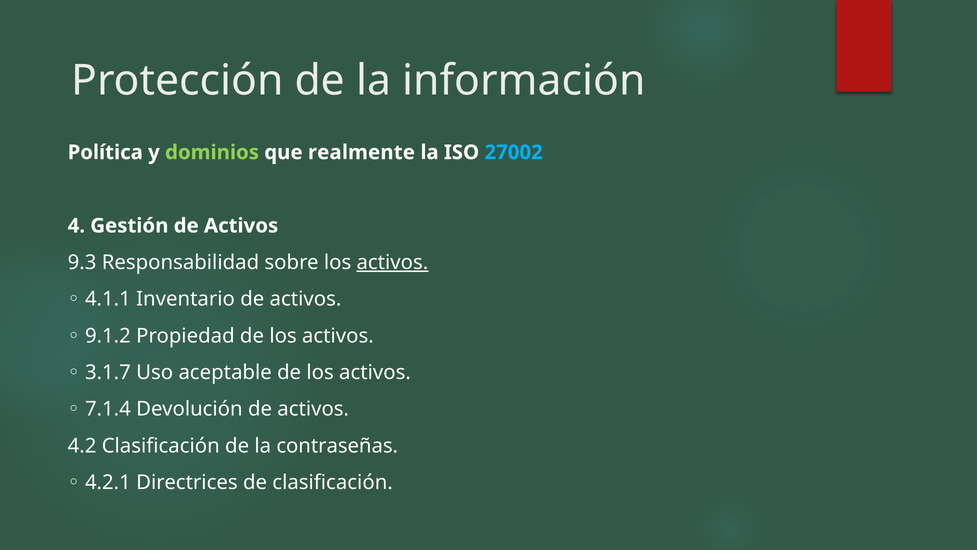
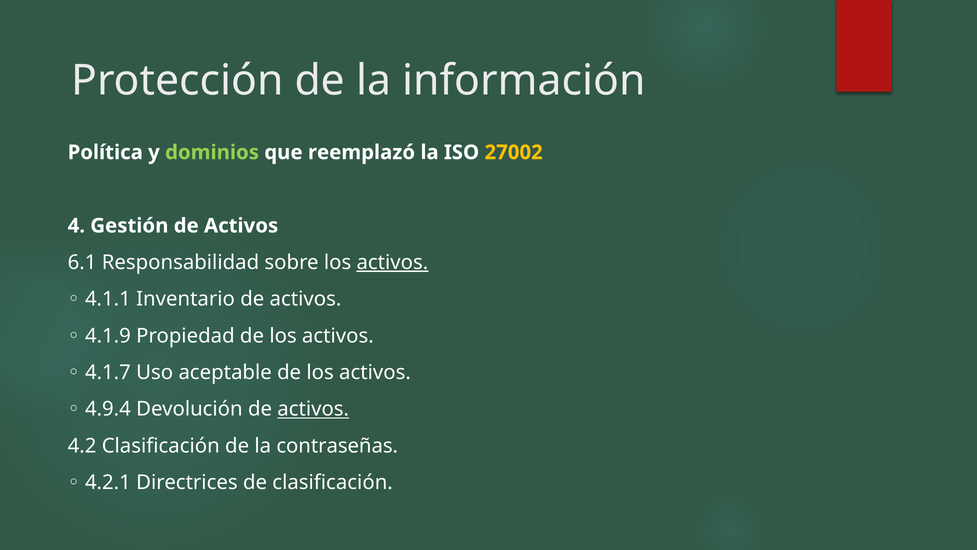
realmente: realmente -> reemplazó
27002 colour: light blue -> yellow
9.3: 9.3 -> 6.1
9.1.2: 9.1.2 -> 4.1.9
3.1.7: 3.1.7 -> 4.1.7
7.1.4: 7.1.4 -> 4.9.4
activos at (313, 409) underline: none -> present
